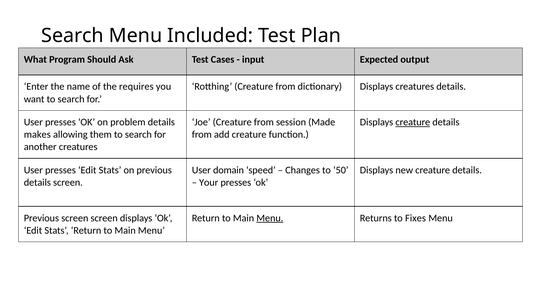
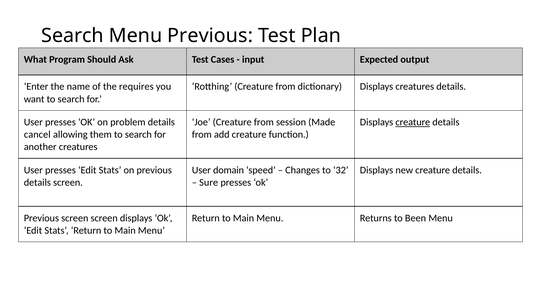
Menu Included: Included -> Previous
makes: makes -> cancel
50: 50 -> 32
Your: Your -> Sure
Menu at (270, 218) underline: present -> none
Fixes: Fixes -> Been
